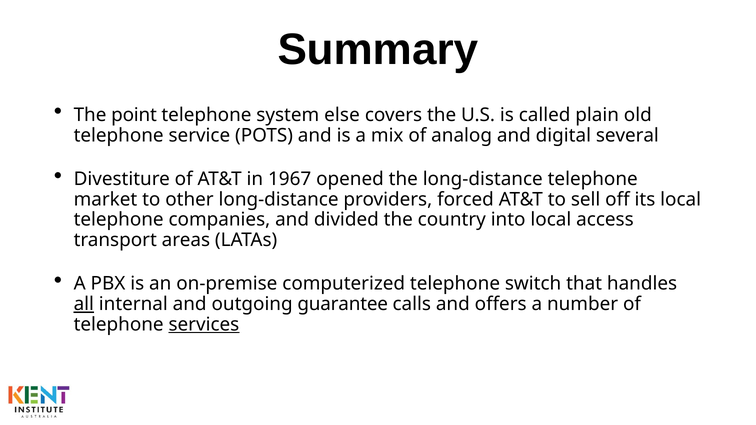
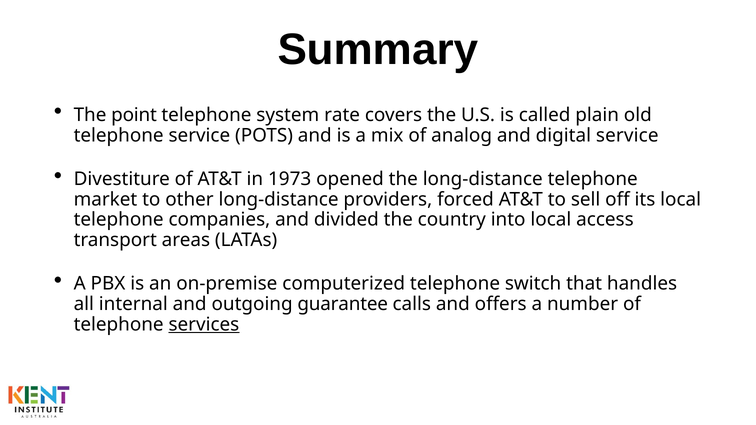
else: else -> rate
digital several: several -> service
1967: 1967 -> 1973
all underline: present -> none
